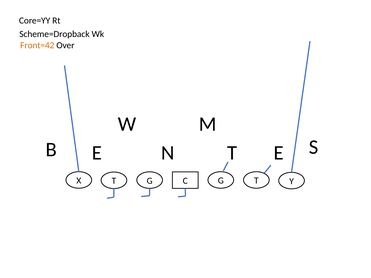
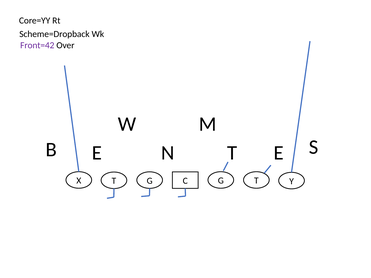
Front=42 colour: orange -> purple
